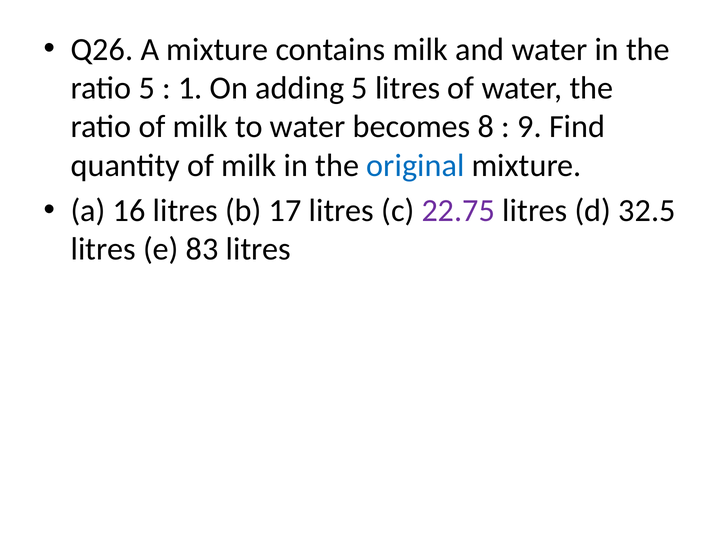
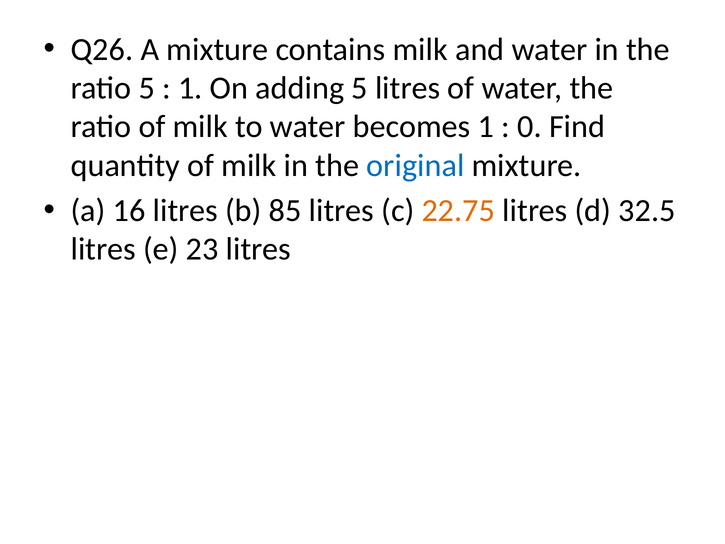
becomes 8: 8 -> 1
9: 9 -> 0
17: 17 -> 85
22.75 colour: purple -> orange
83: 83 -> 23
